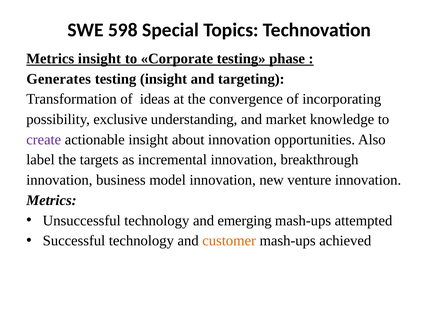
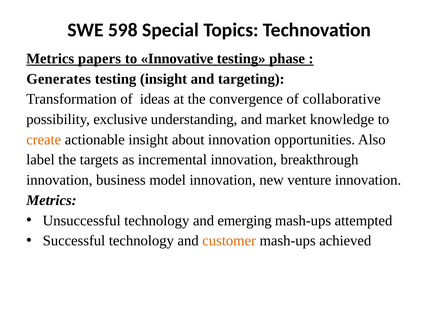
Metrics insight: insight -> papers
Corporate: Corporate -> Innovative
incorporating: incorporating -> collaborative
create colour: purple -> orange
